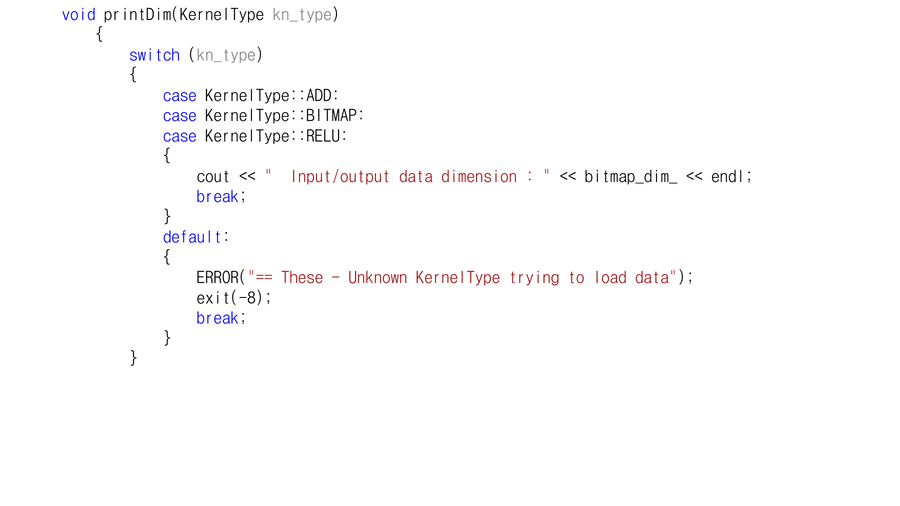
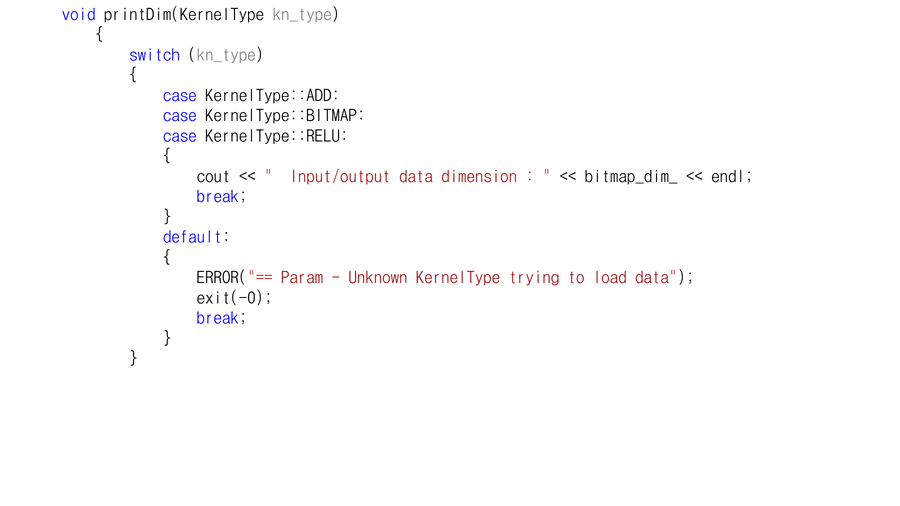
These: These -> Param
exit(-8: exit(-8 -> exit(-0
